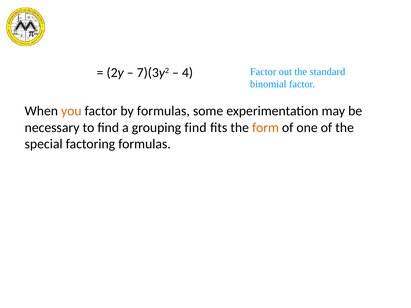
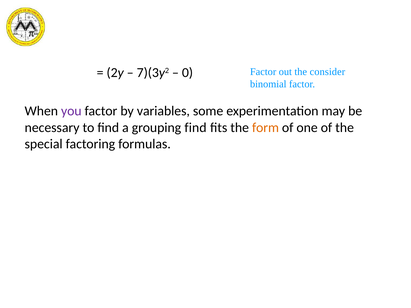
standard: standard -> consider
4: 4 -> 0
you colour: orange -> purple
by formulas: formulas -> variables
